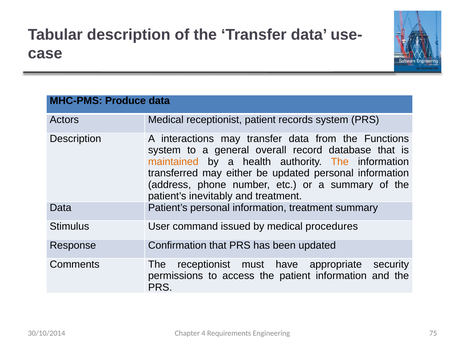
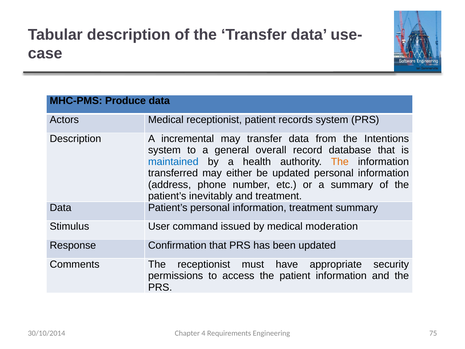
interactions: interactions -> incremental
Functions: Functions -> Intentions
maintained colour: orange -> blue
procedures: procedures -> moderation
